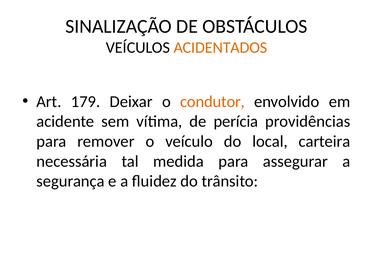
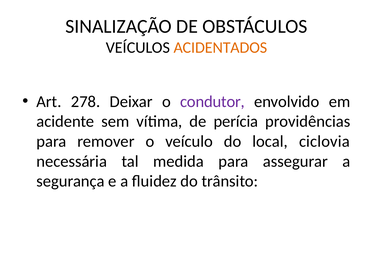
179: 179 -> 278
condutor colour: orange -> purple
carteira: carteira -> ciclovia
